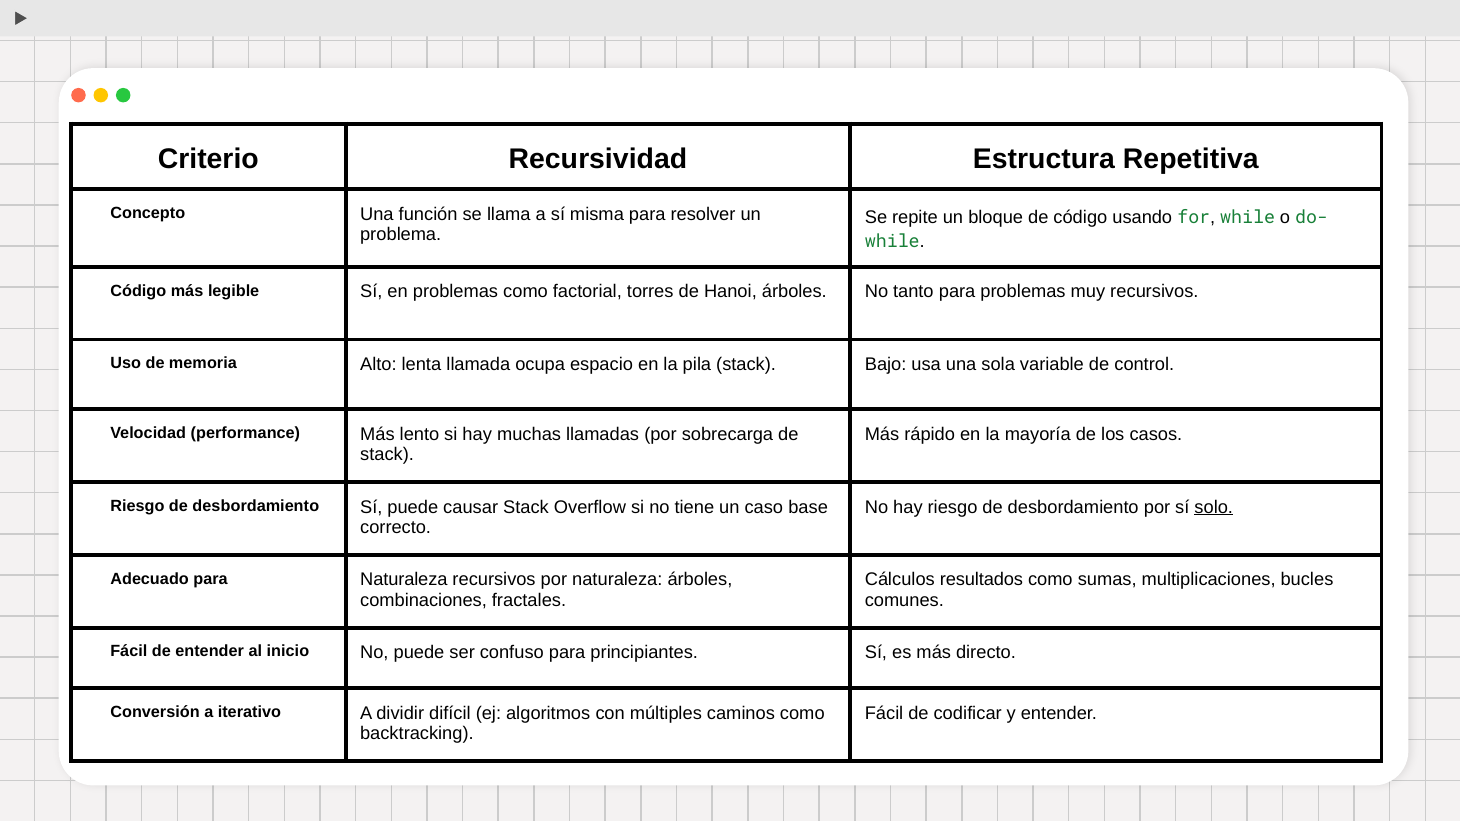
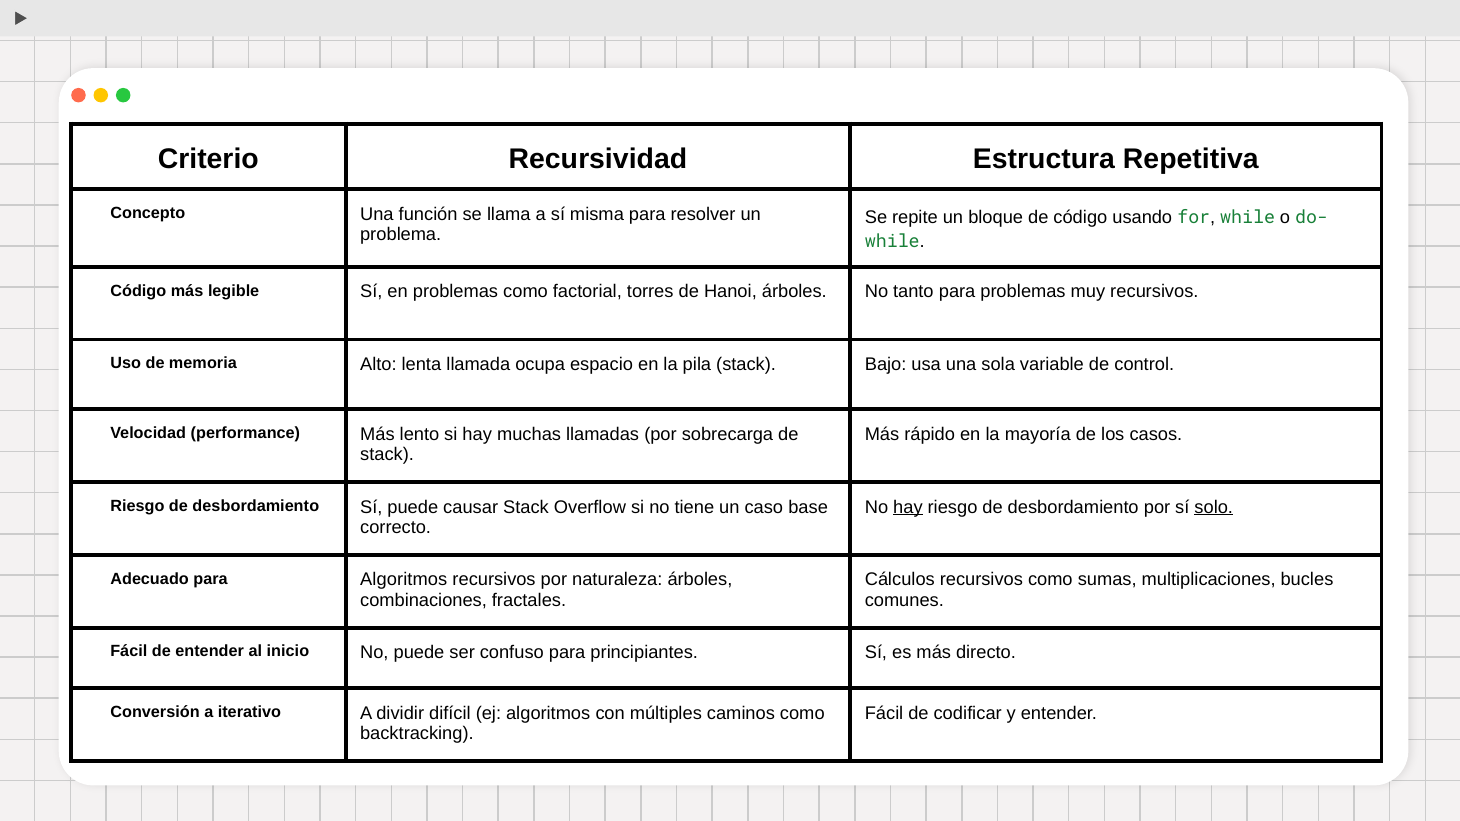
hay at (908, 507) underline: none -> present
Cálculos resultados: resultados -> recursivos
para Naturaleza: Naturaleza -> Algoritmos
